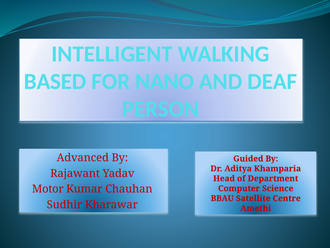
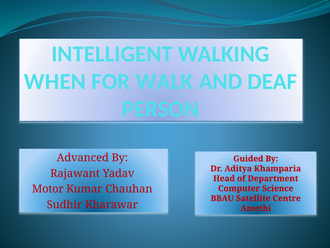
BASED: BASED -> WHEN
NANO: NANO -> WALK
